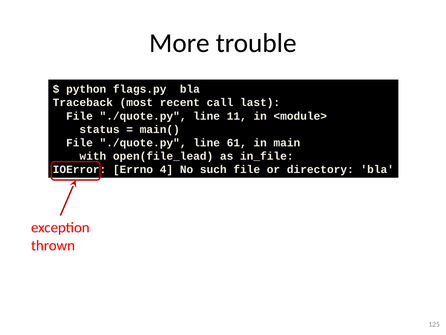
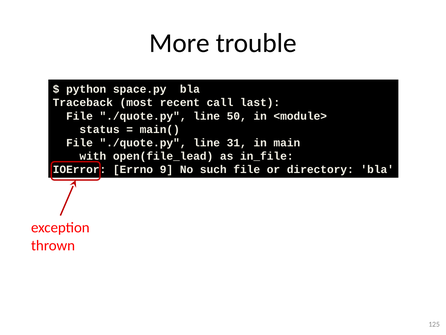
flags.py: flags.py -> space.py
11: 11 -> 50
61: 61 -> 31
4: 4 -> 9
